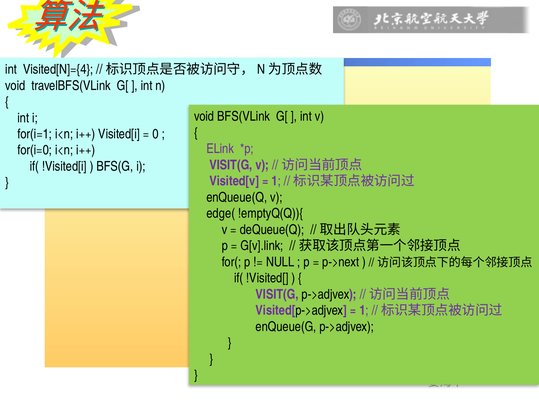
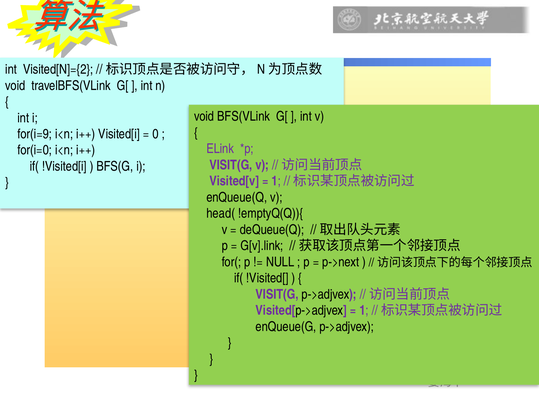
Visited[N]={4: Visited[N]={4 -> Visited[N]={2
for(i=1: for(i=1 -> for(i=9
edge(: edge( -> head(
